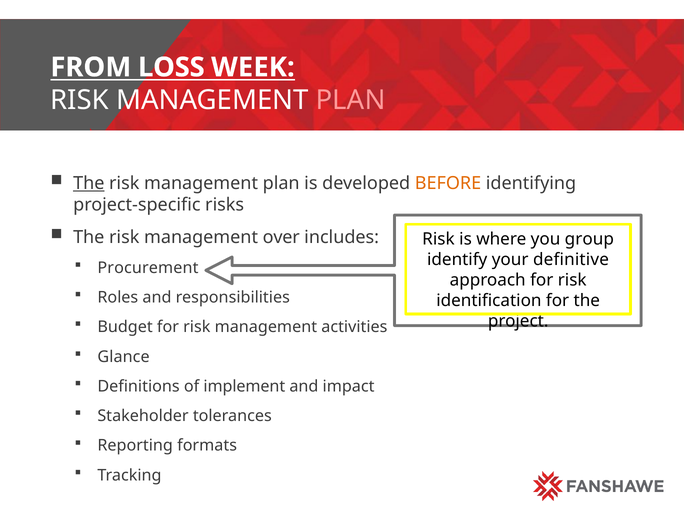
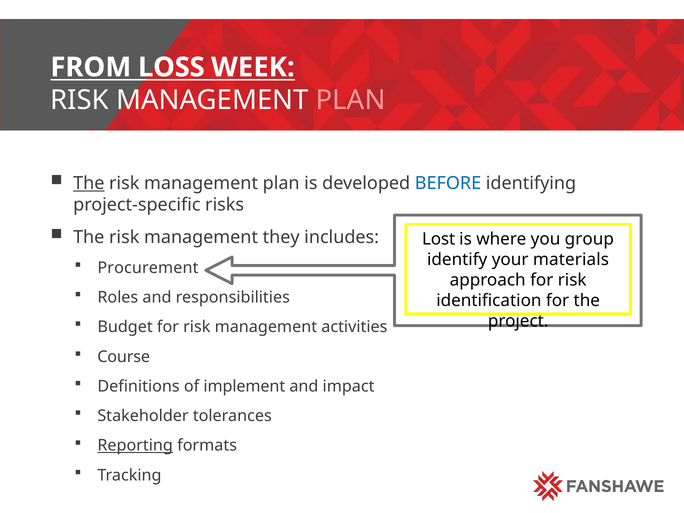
BEFORE colour: orange -> blue
over: over -> they
Risk at (438, 239): Risk -> Lost
definitive: definitive -> materials
Glance: Glance -> Course
Reporting underline: none -> present
